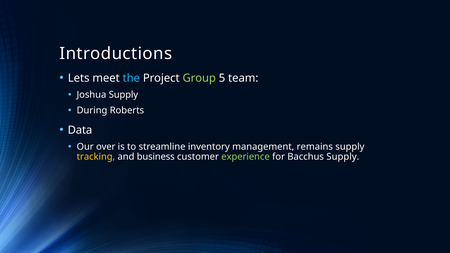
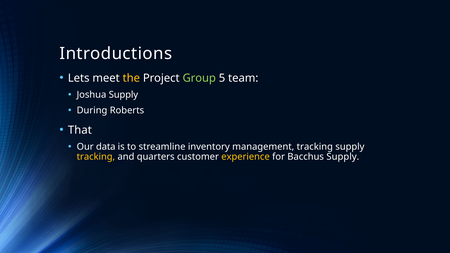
the colour: light blue -> yellow
Data: Data -> That
over: over -> data
management remains: remains -> tracking
business: business -> quarters
experience colour: light green -> yellow
